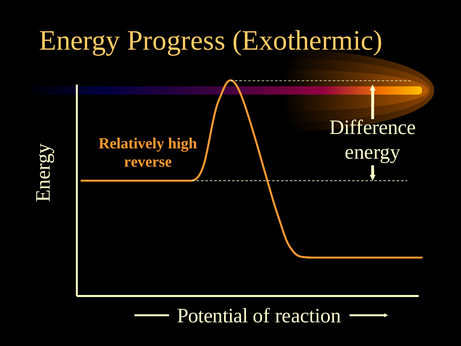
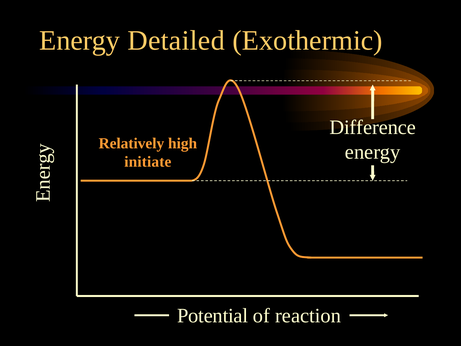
Progress: Progress -> Detailed
reverse: reverse -> initiate
